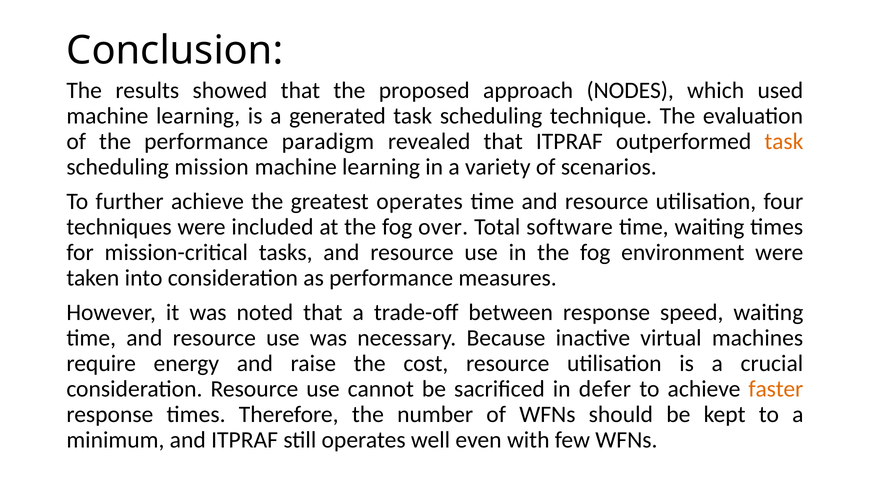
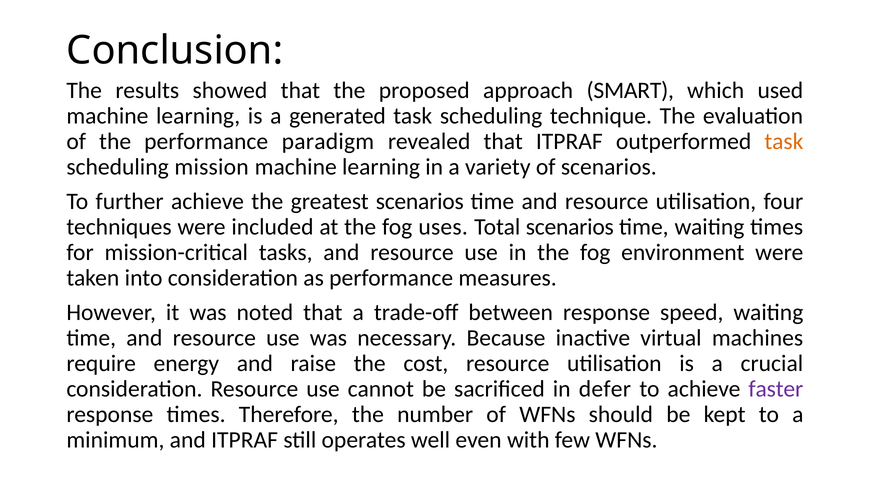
NODES: NODES -> SMART
greatest operates: operates -> scenarios
over: over -> uses
Total software: software -> scenarios
faster colour: orange -> purple
